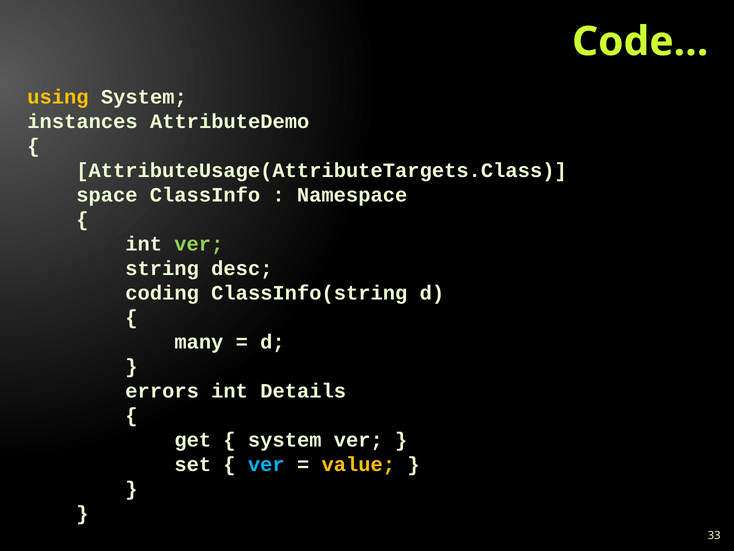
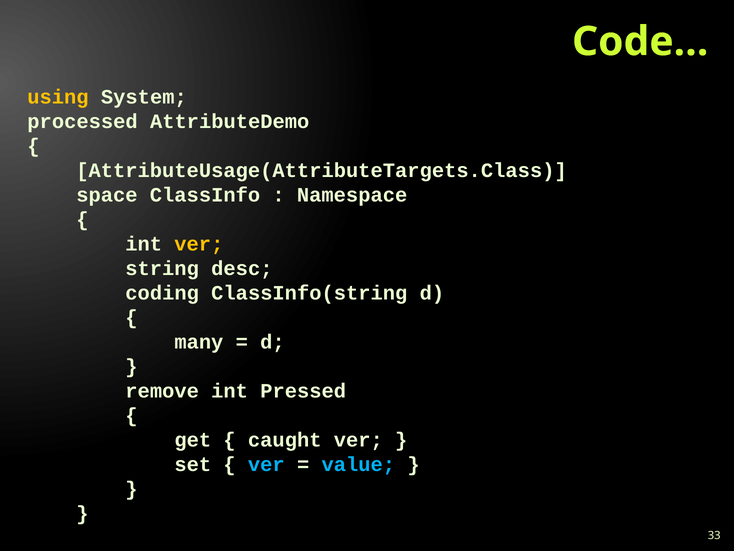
instances: instances -> processed
ver at (199, 244) colour: light green -> yellow
errors: errors -> remove
Details: Details -> Pressed
system at (285, 439): system -> caught
value colour: yellow -> light blue
